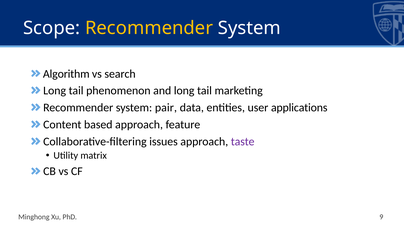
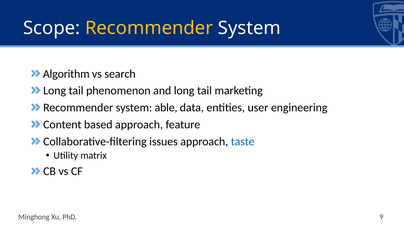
pair: pair -> able
applications: applications -> engineering
taste colour: purple -> blue
